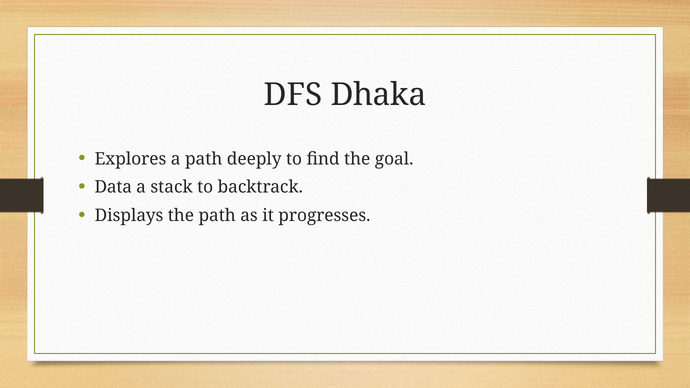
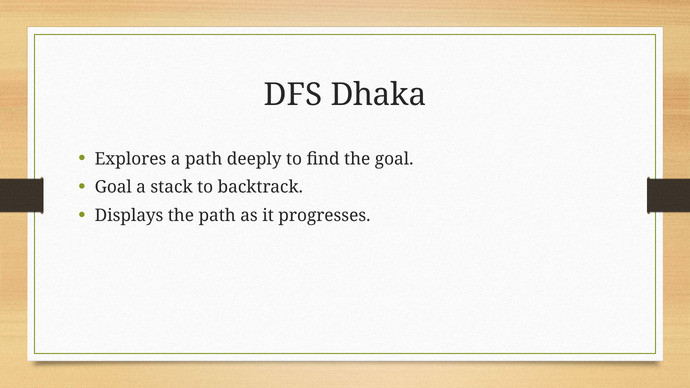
Data at (113, 187): Data -> Goal
